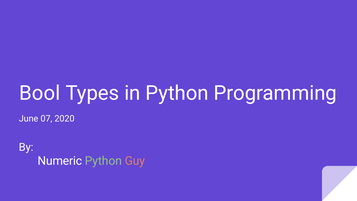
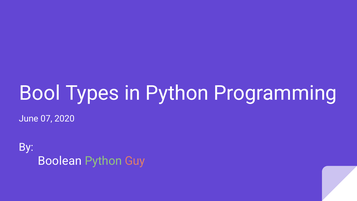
Numeric: Numeric -> Boolean
